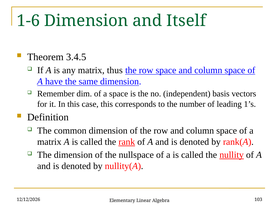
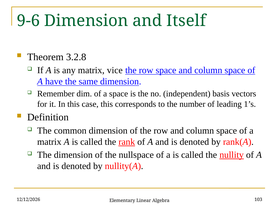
1-6: 1-6 -> 9-6
3.4.5: 3.4.5 -> 3.2.8
thus: thus -> vice
